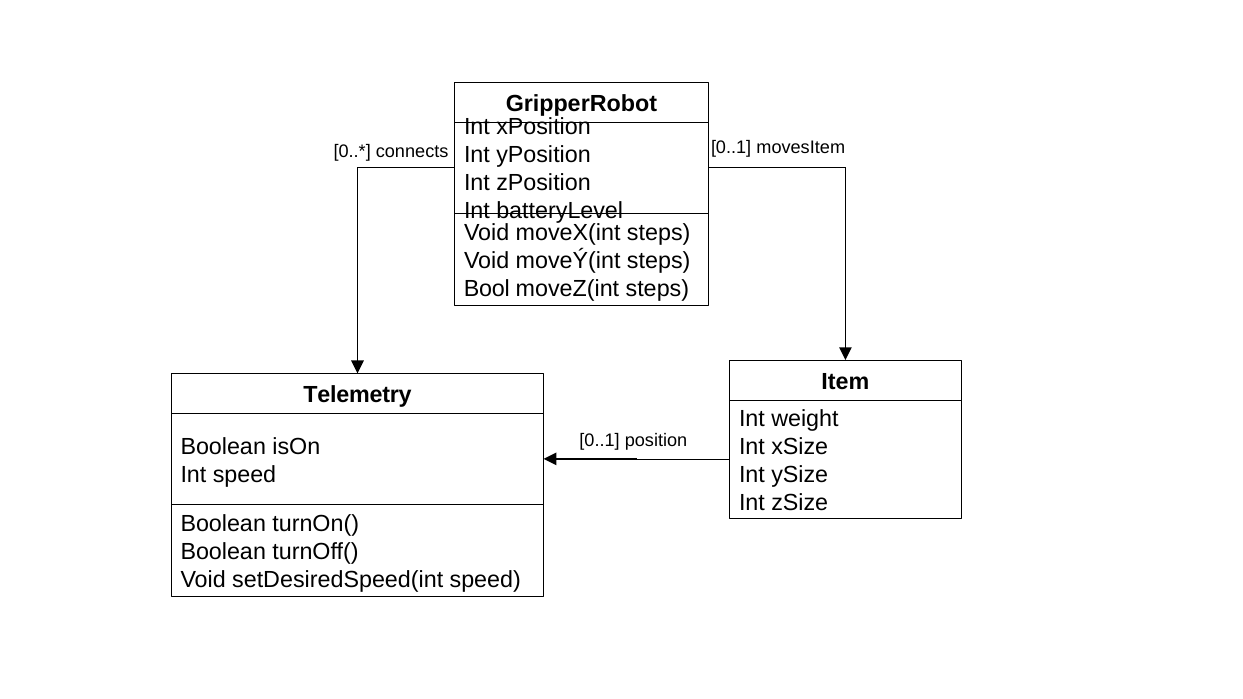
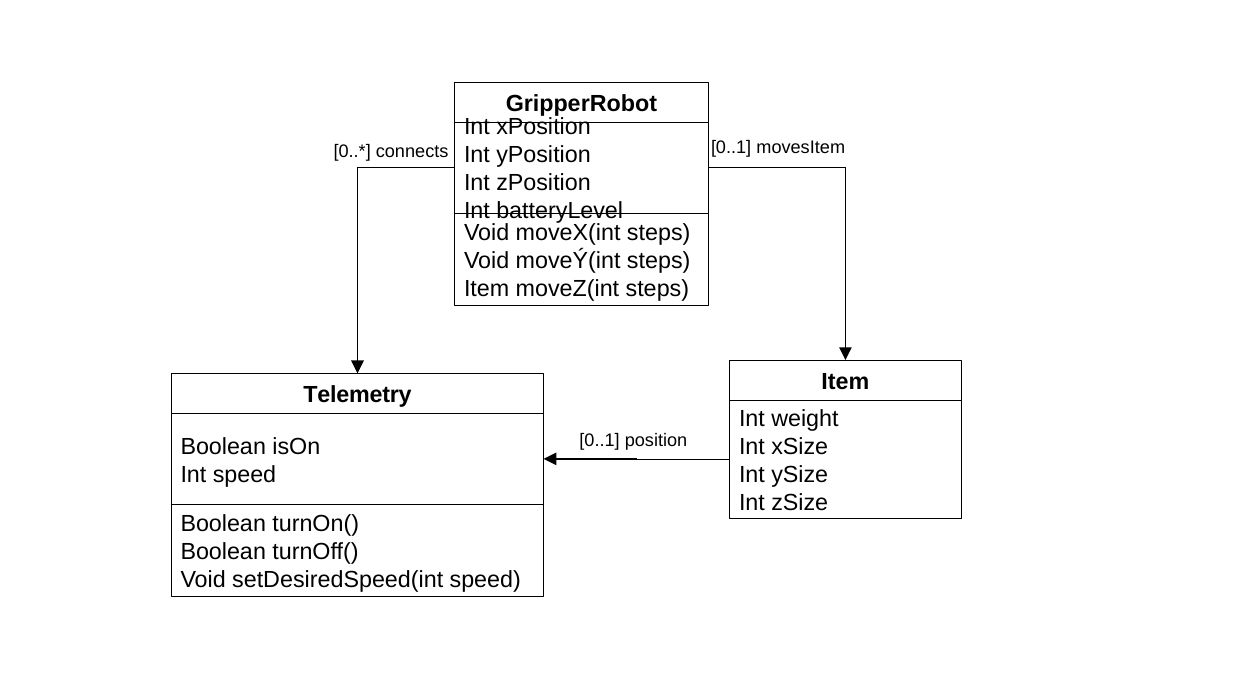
Bool at (487, 289): Bool -> Item
